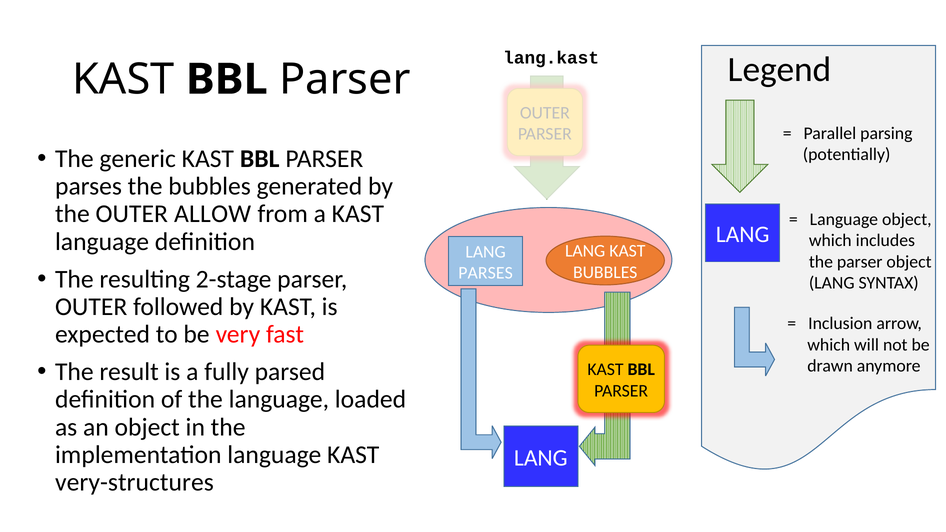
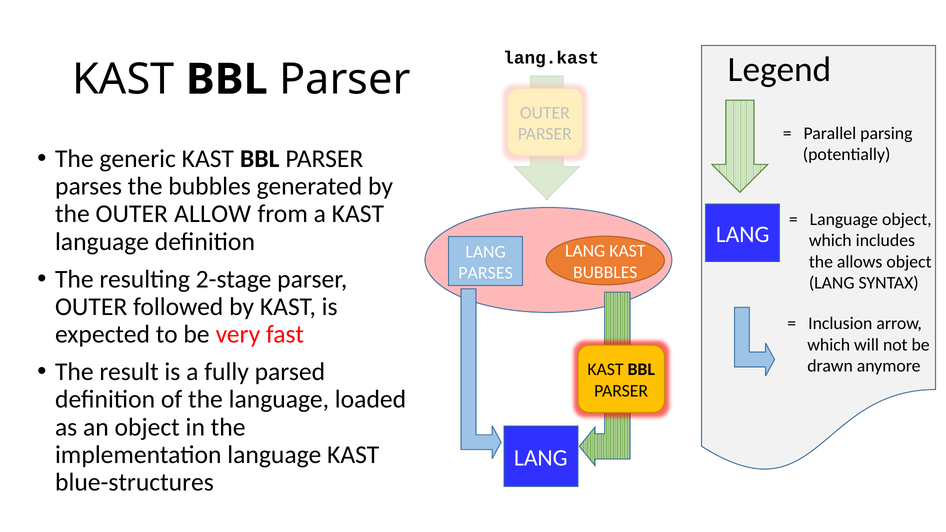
the parser: parser -> allows
very-structures: very-structures -> blue-structures
